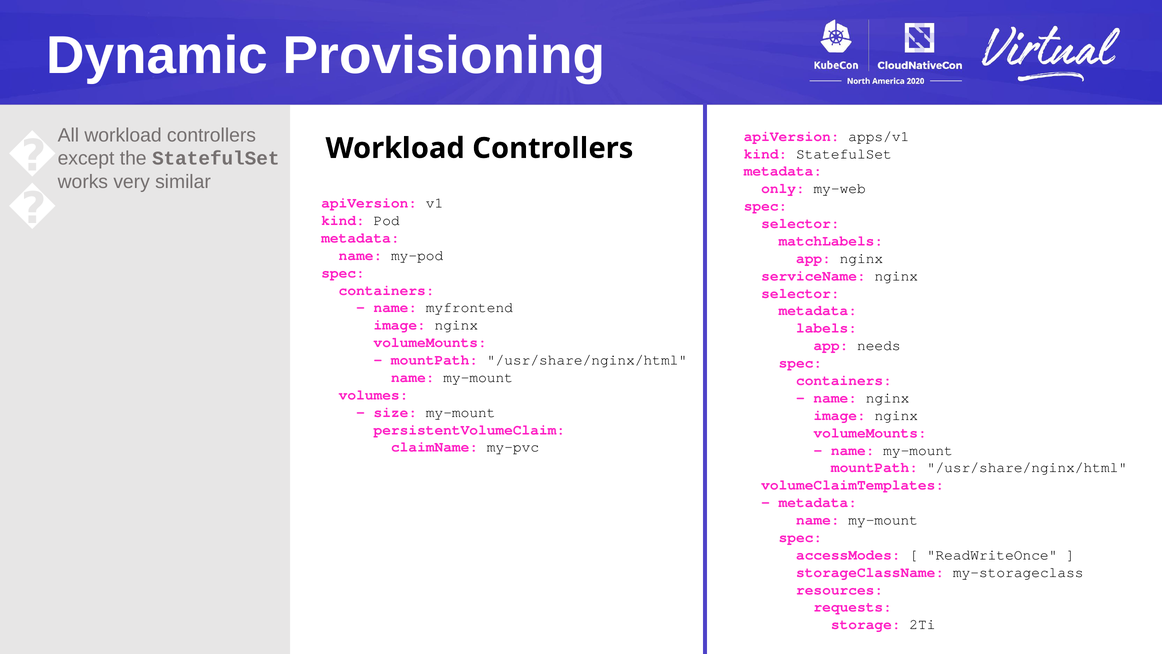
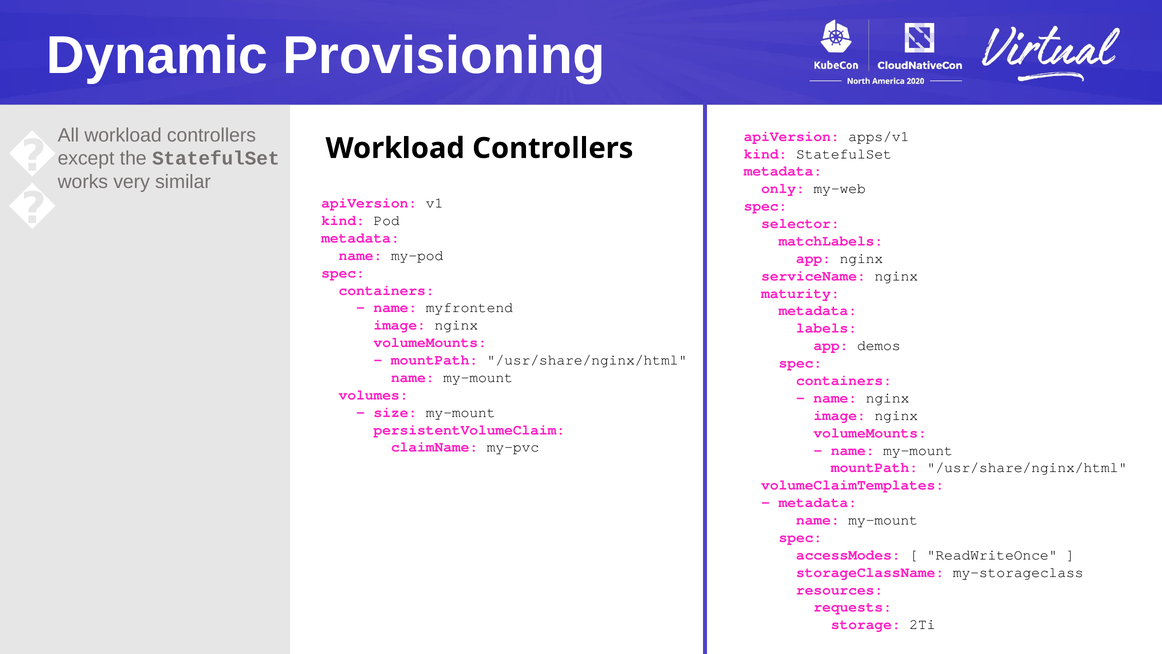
selector at (800, 293): selector -> maturity
needs: needs -> demos
